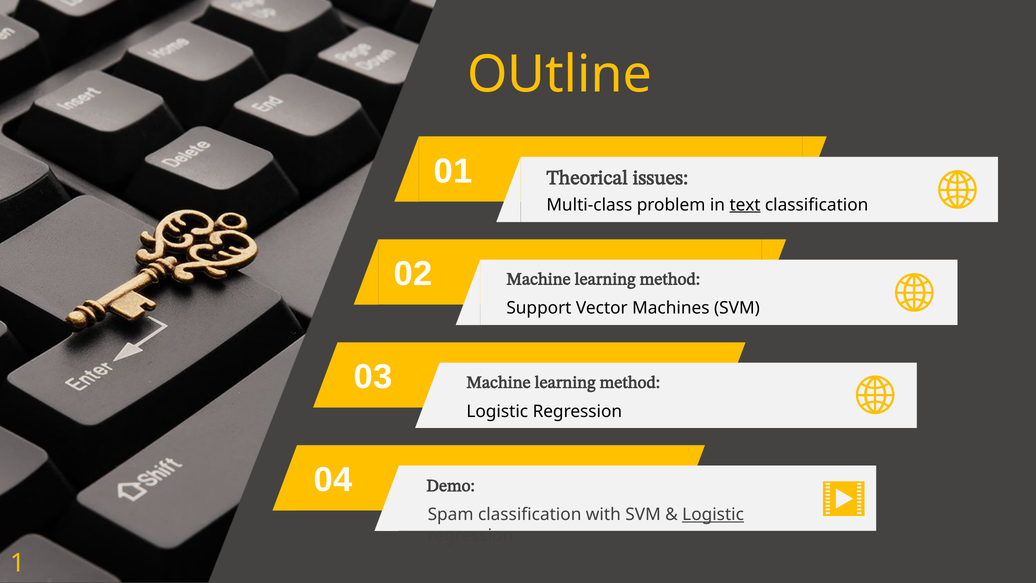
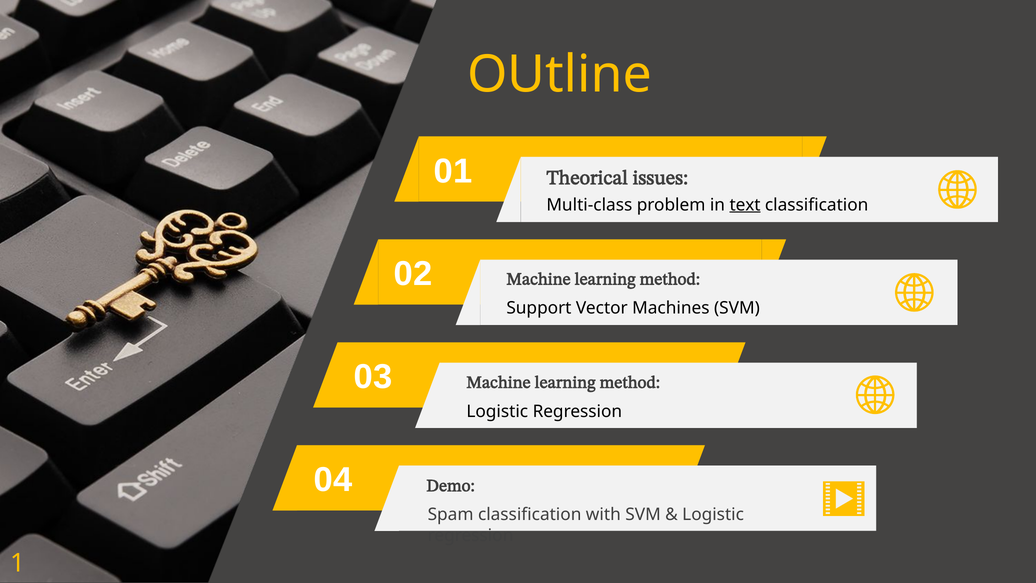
Logistic at (713, 515) underline: present -> none
